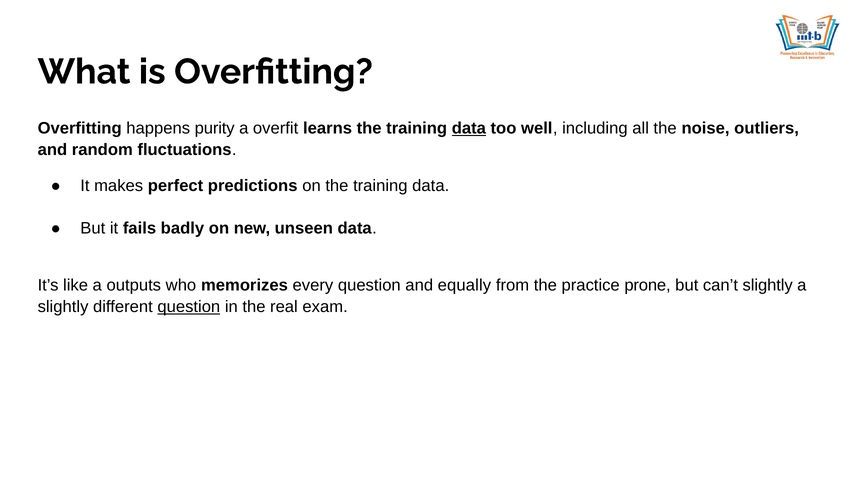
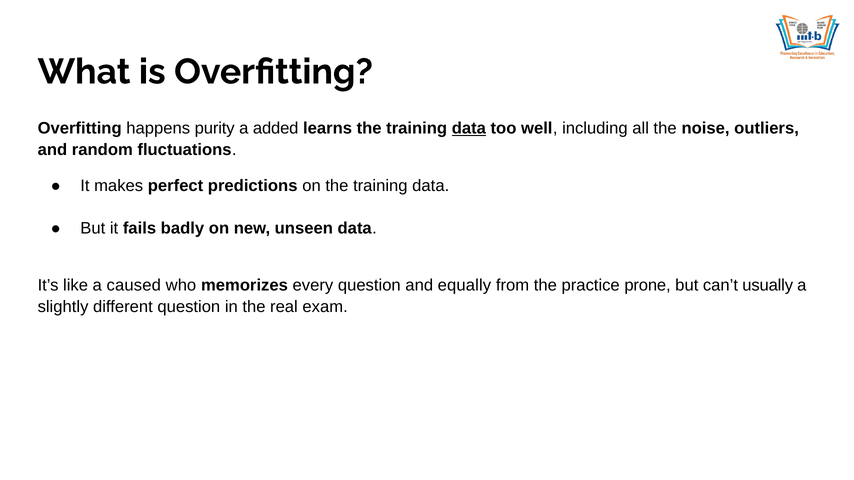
overfit: overfit -> added
outputs: outputs -> caused
can’t slightly: slightly -> usually
question at (189, 307) underline: present -> none
